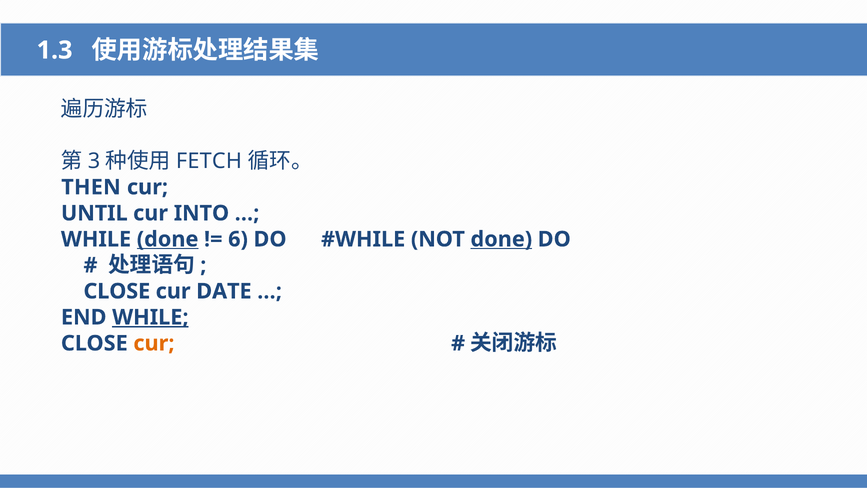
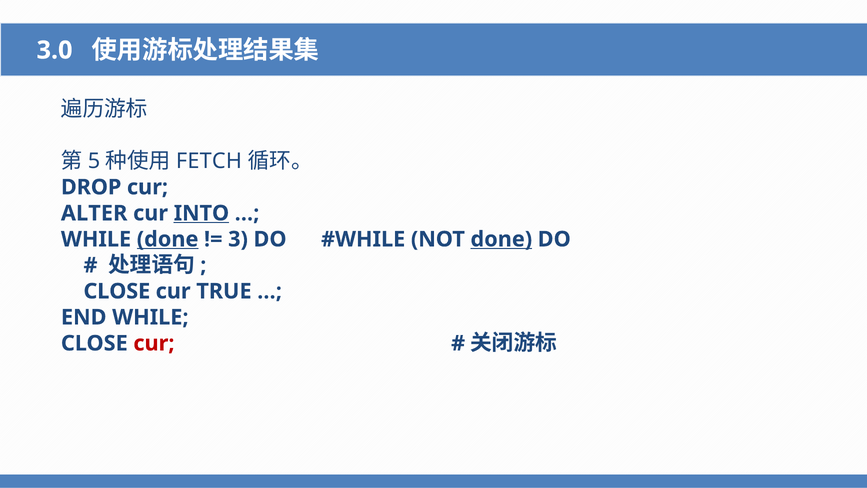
1.3: 1.3 -> 3.0
3: 3 -> 5
THEN: THEN -> DROP
UNTIL: UNTIL -> ALTER
INTO underline: none -> present
6: 6 -> 3
DATE: DATE -> TRUE
WHILE at (150, 317) underline: present -> none
cur at (154, 343) colour: orange -> red
